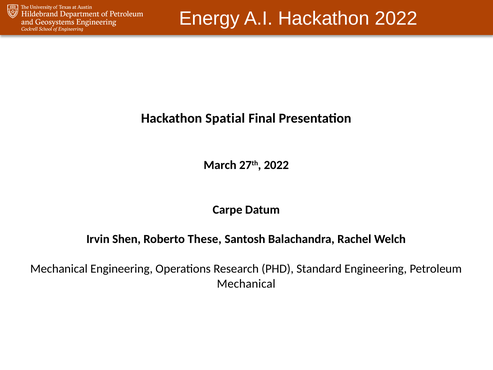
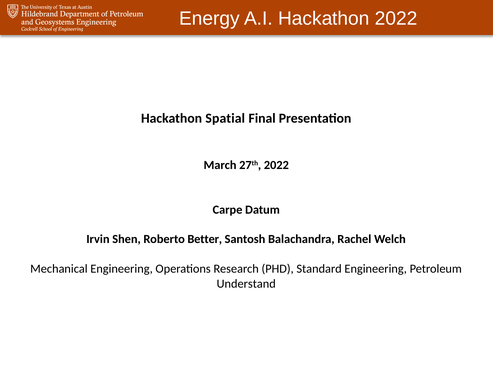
These: These -> Better
Mechanical at (246, 283): Mechanical -> Understand
